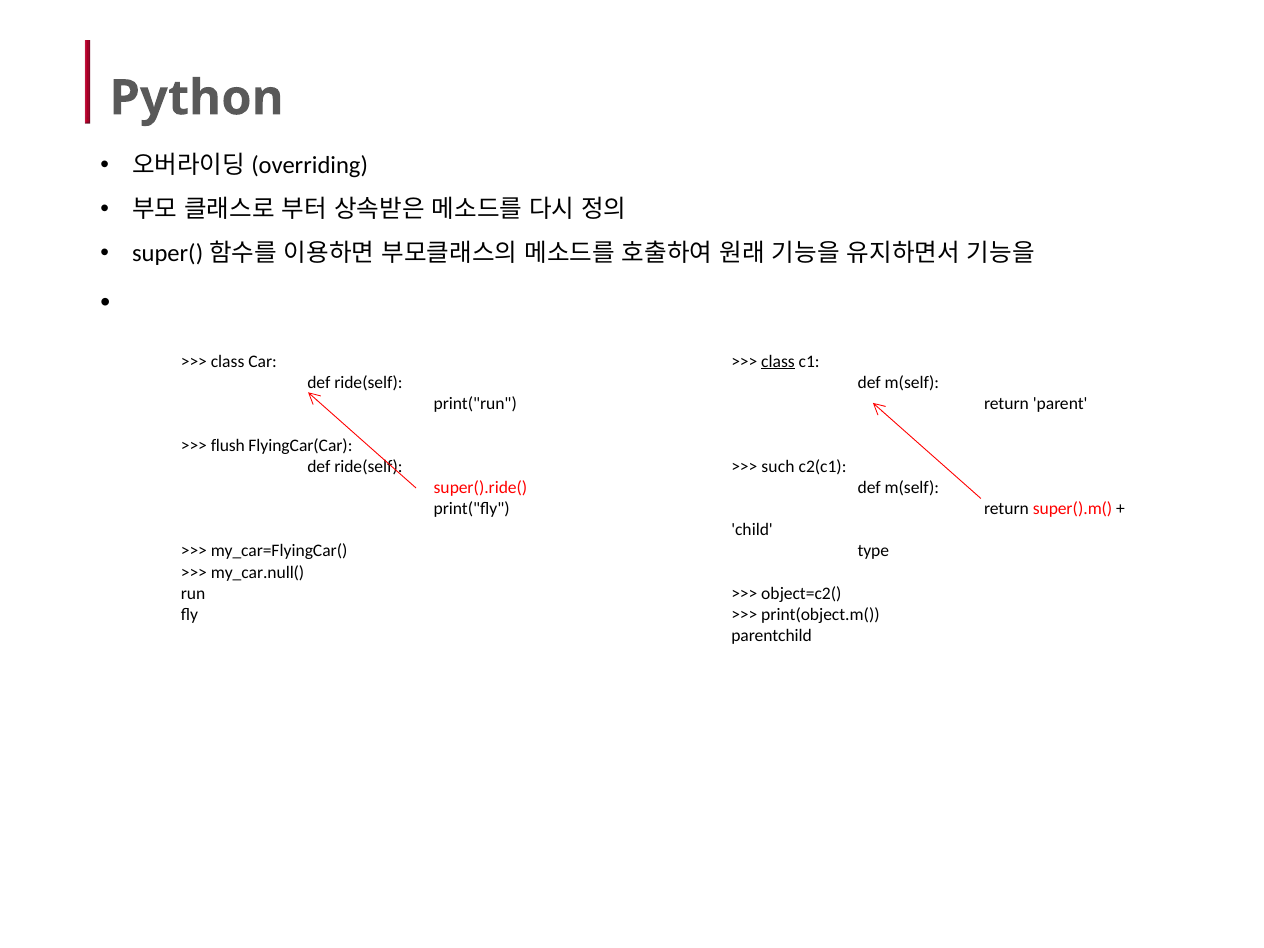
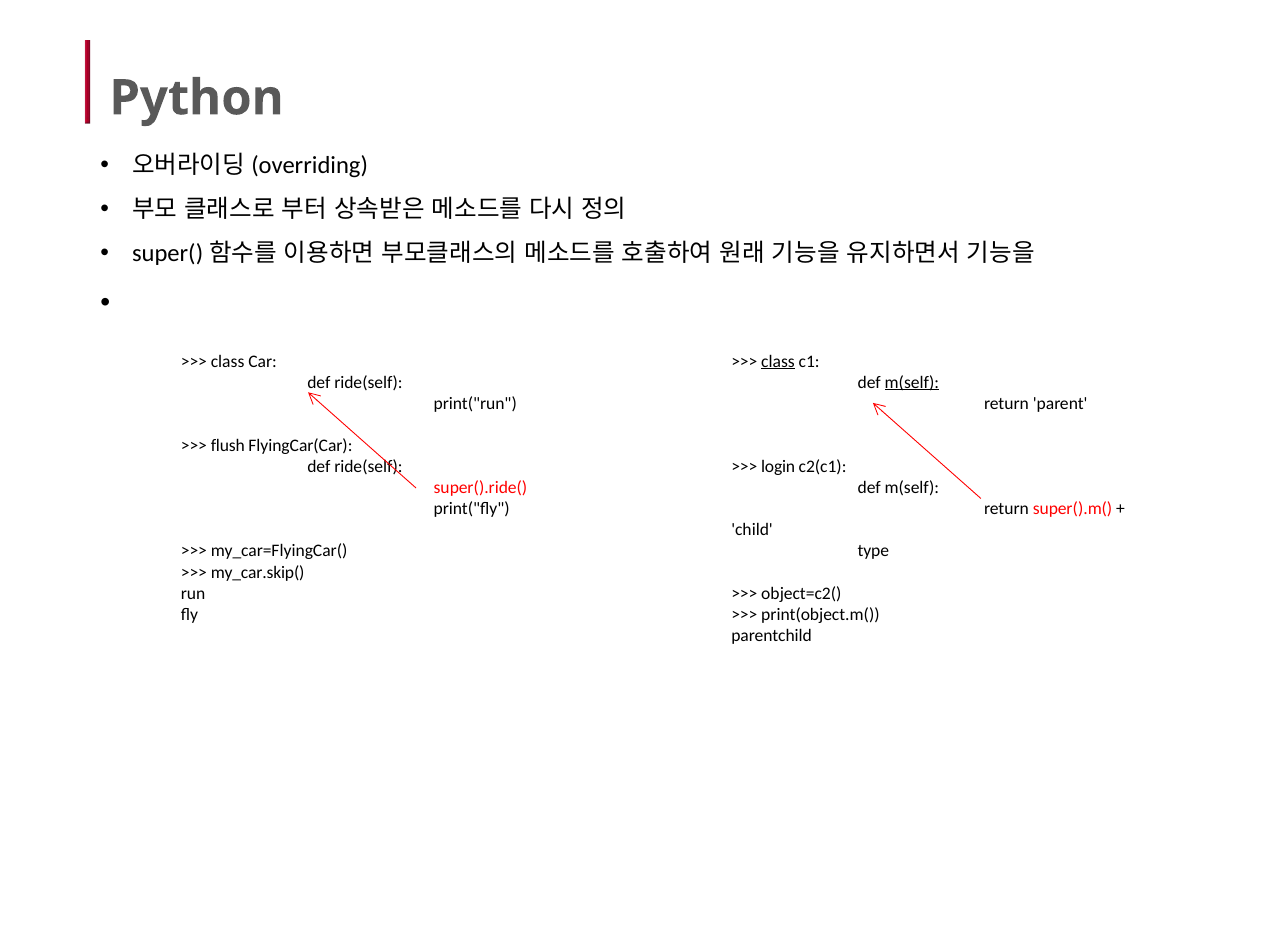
m(self at (912, 382) underline: none -> present
such: such -> login
my_car.null(: my_car.null( -> my_car.skip(
